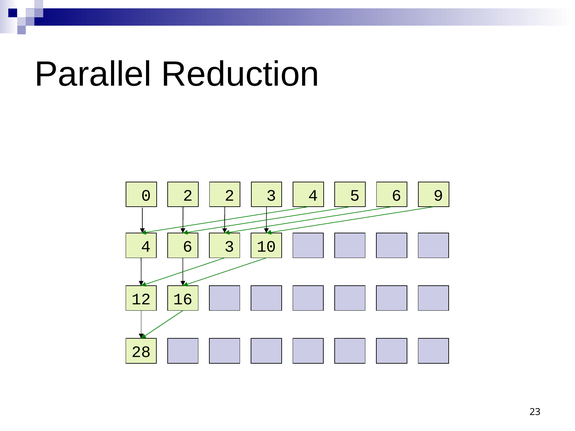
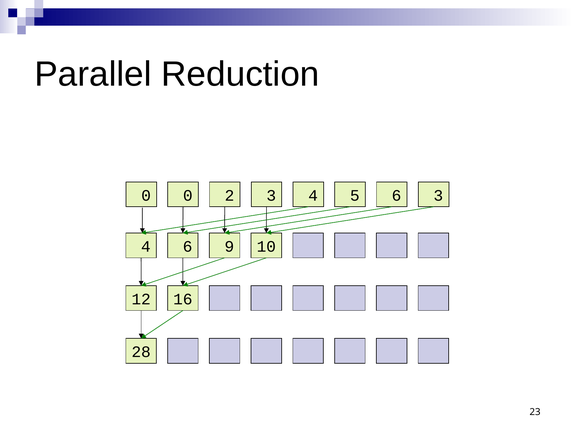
0 2: 2 -> 0
6 9: 9 -> 3
6 3: 3 -> 9
